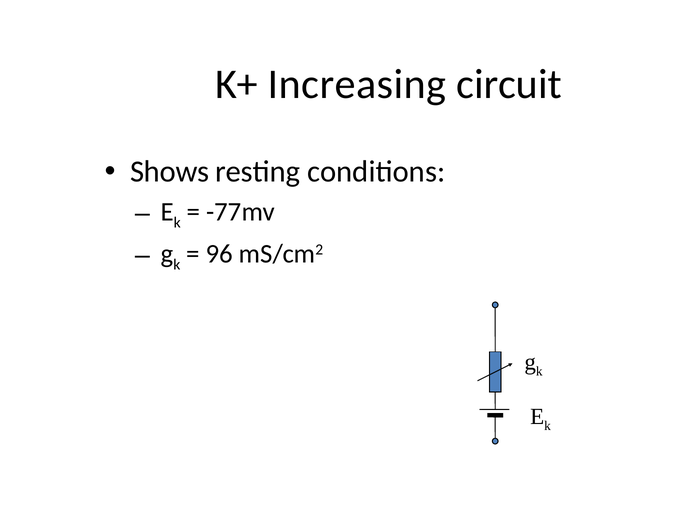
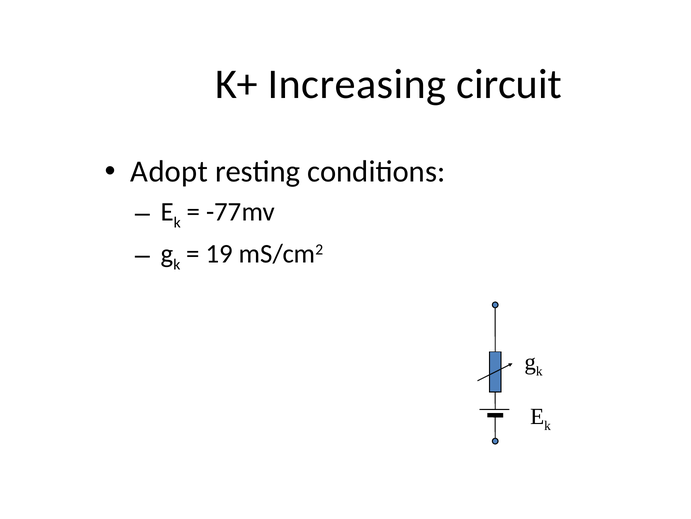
Shows: Shows -> Adopt
96: 96 -> 19
